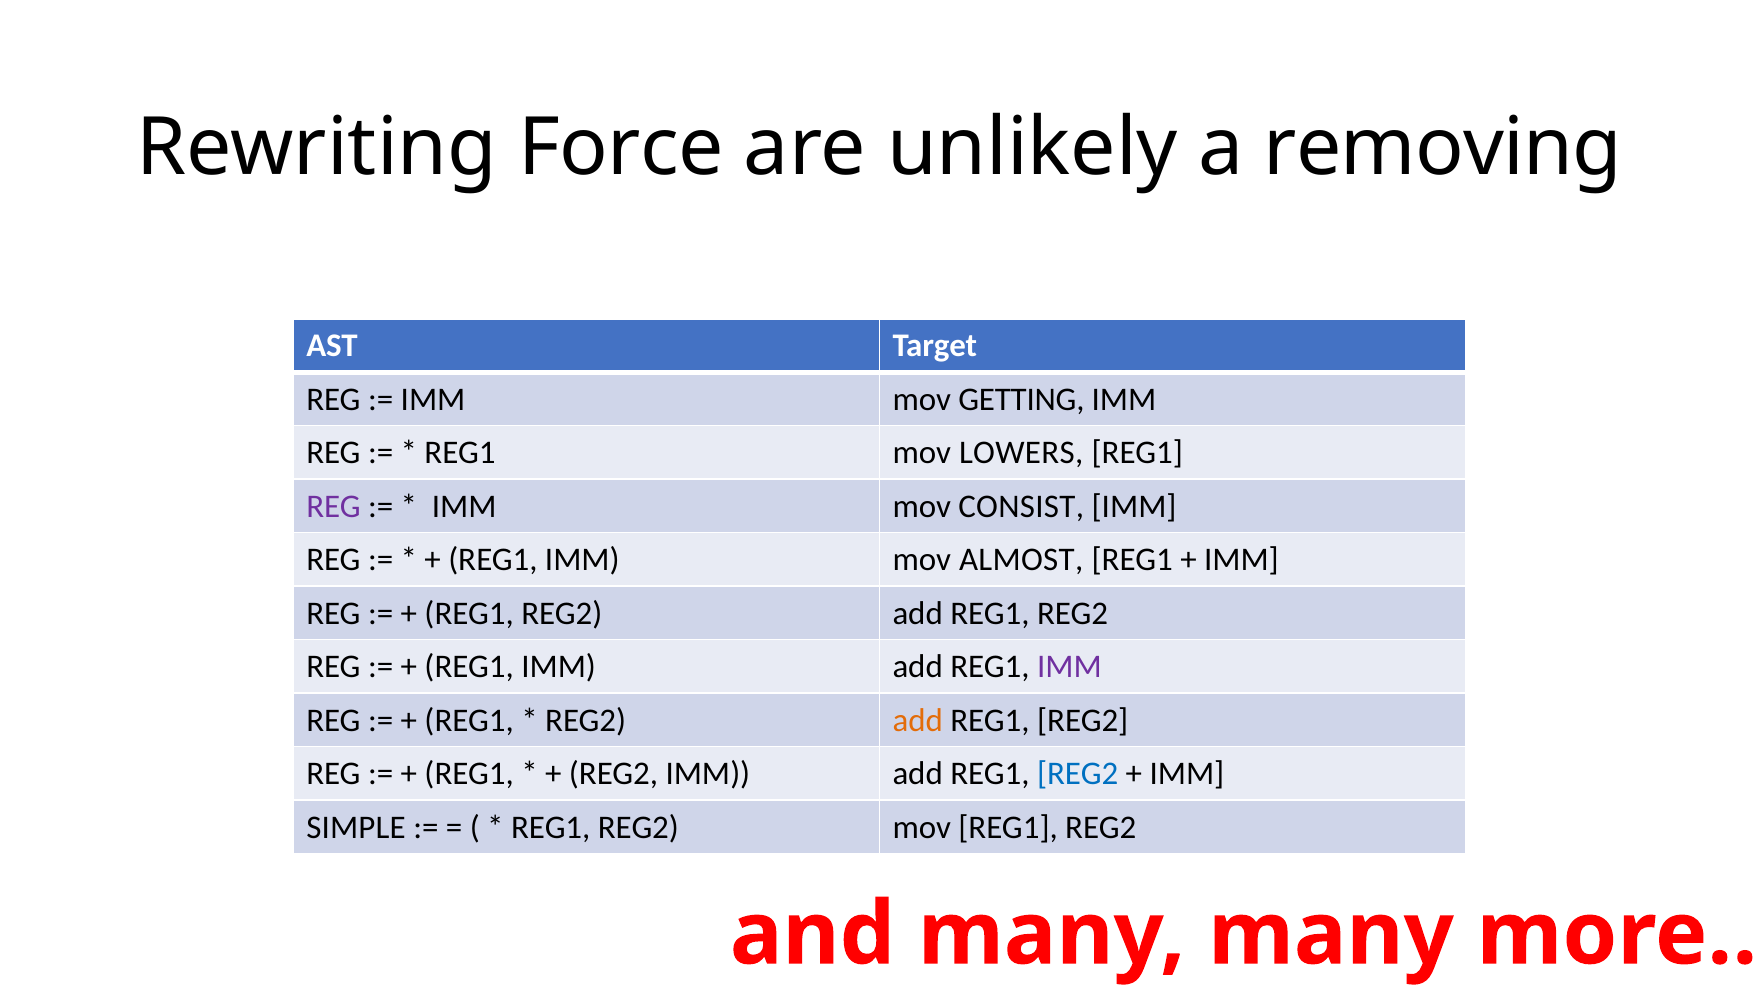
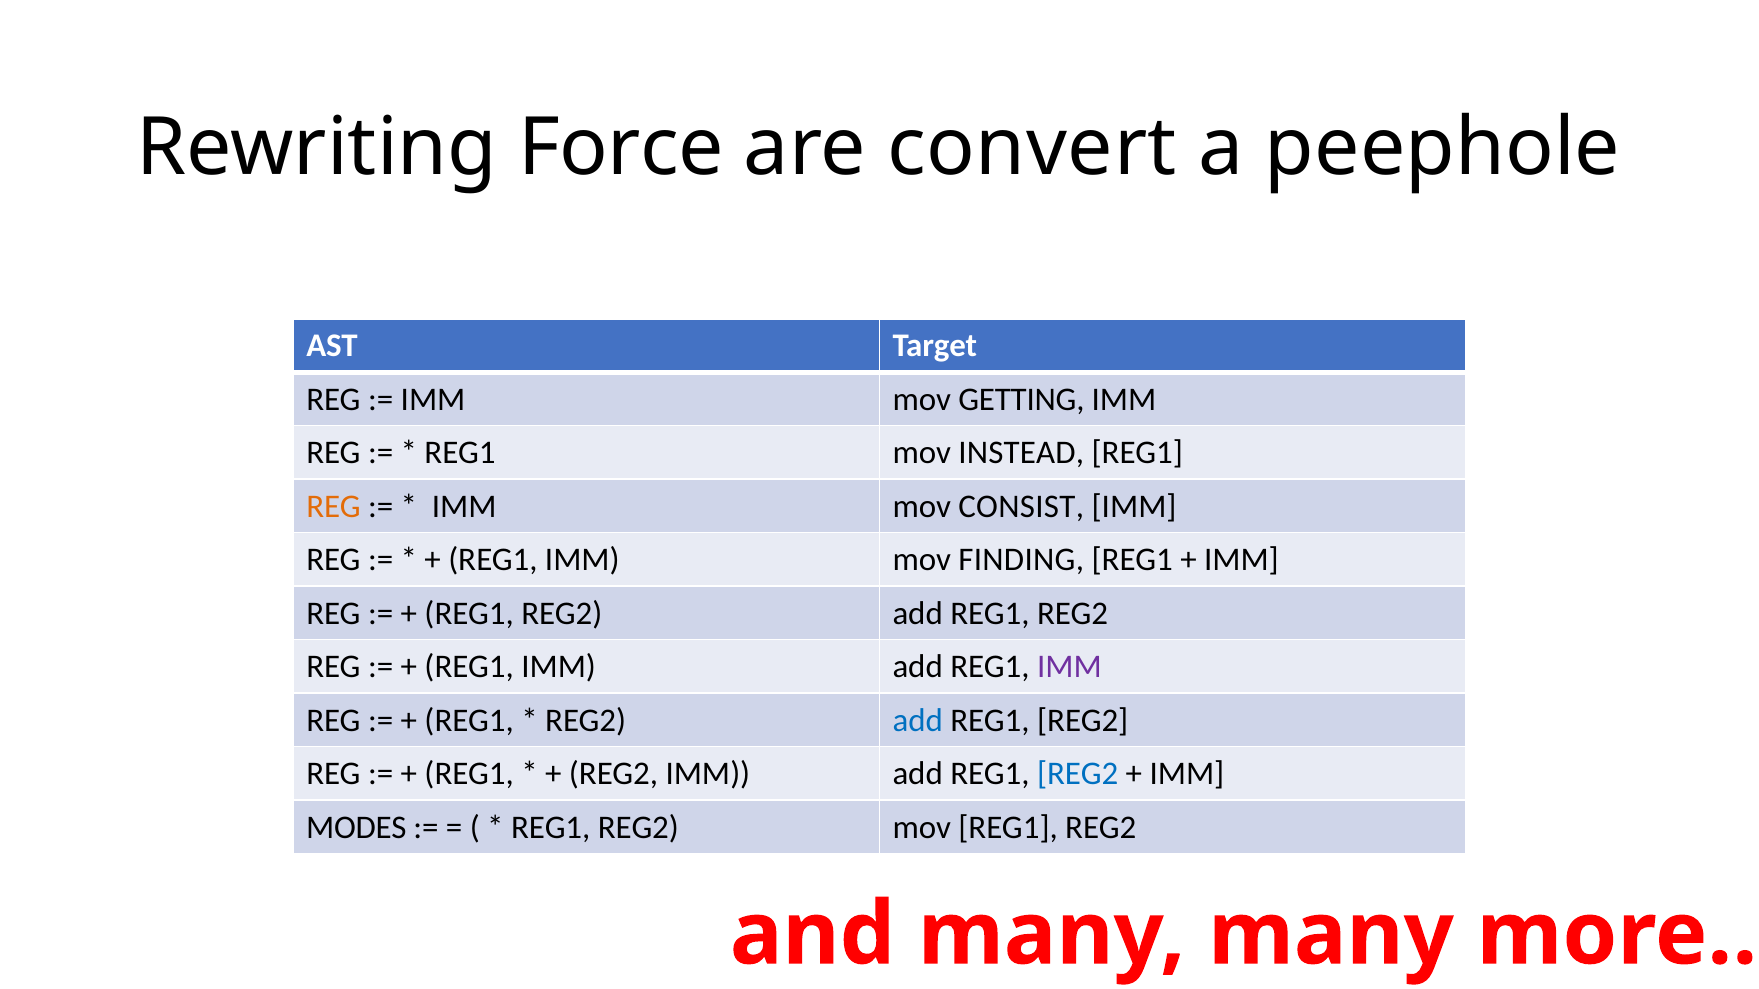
unlikely: unlikely -> convert
removing: removing -> peephole
LOWERS: LOWERS -> INSTEAD
REG at (334, 507) colour: purple -> orange
ALMOST: ALMOST -> FINDING
add at (918, 721) colour: orange -> blue
SIMPLE: SIMPLE -> MODES
